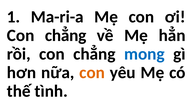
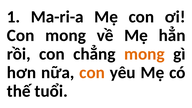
chẳng at (66, 35): chẳng -> mong
mong at (144, 54) colour: blue -> orange
tình: tình -> tuổi
